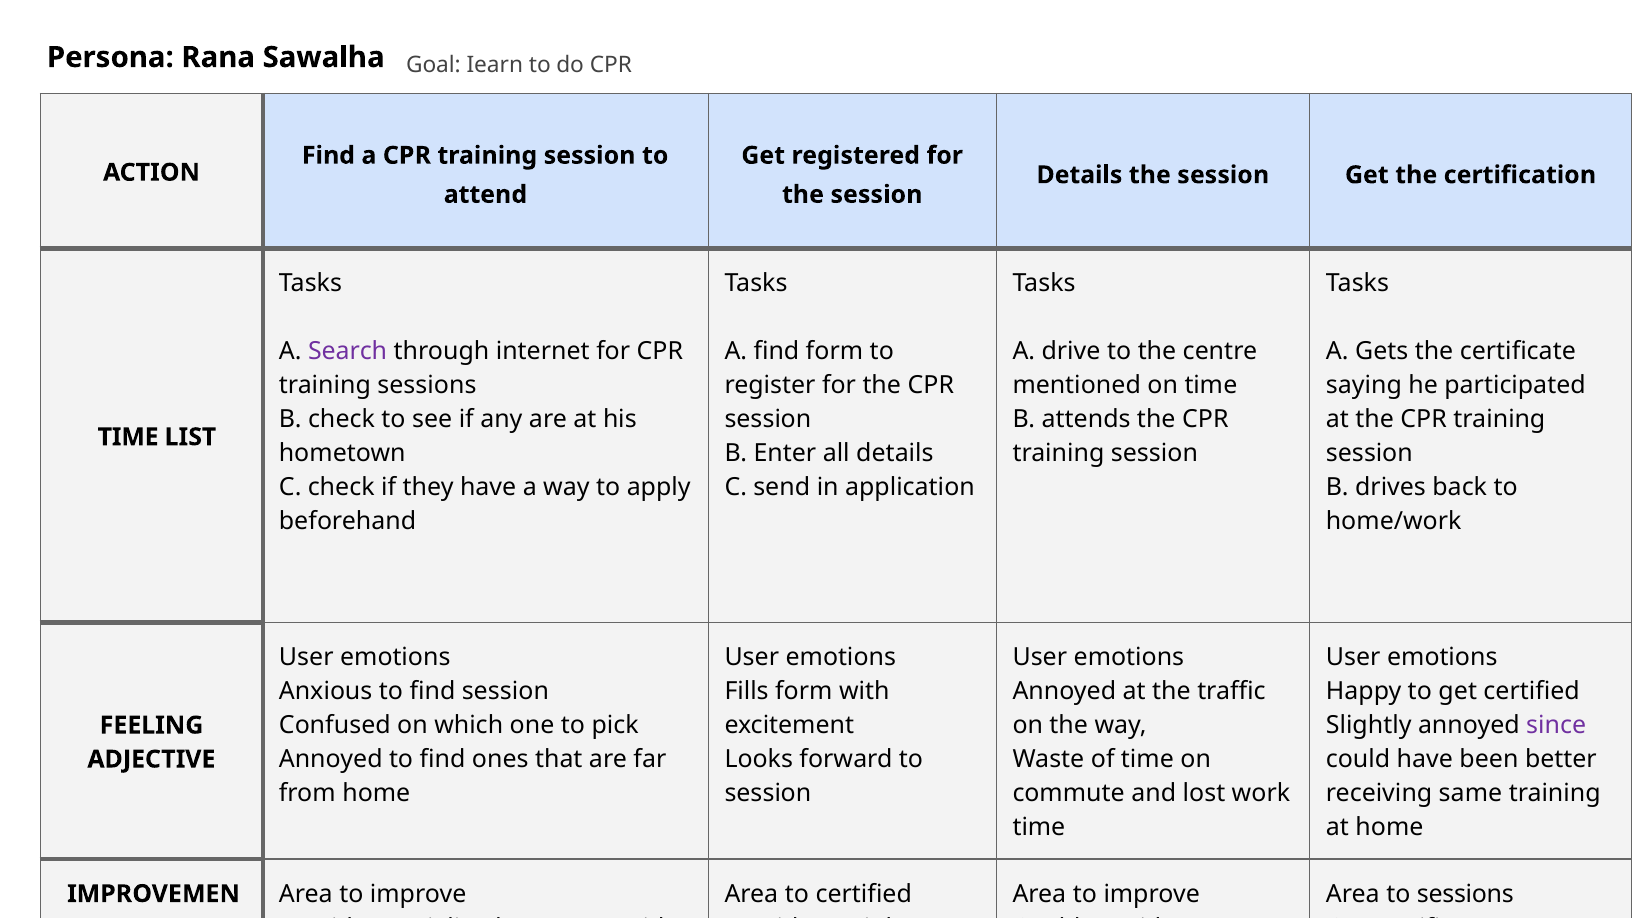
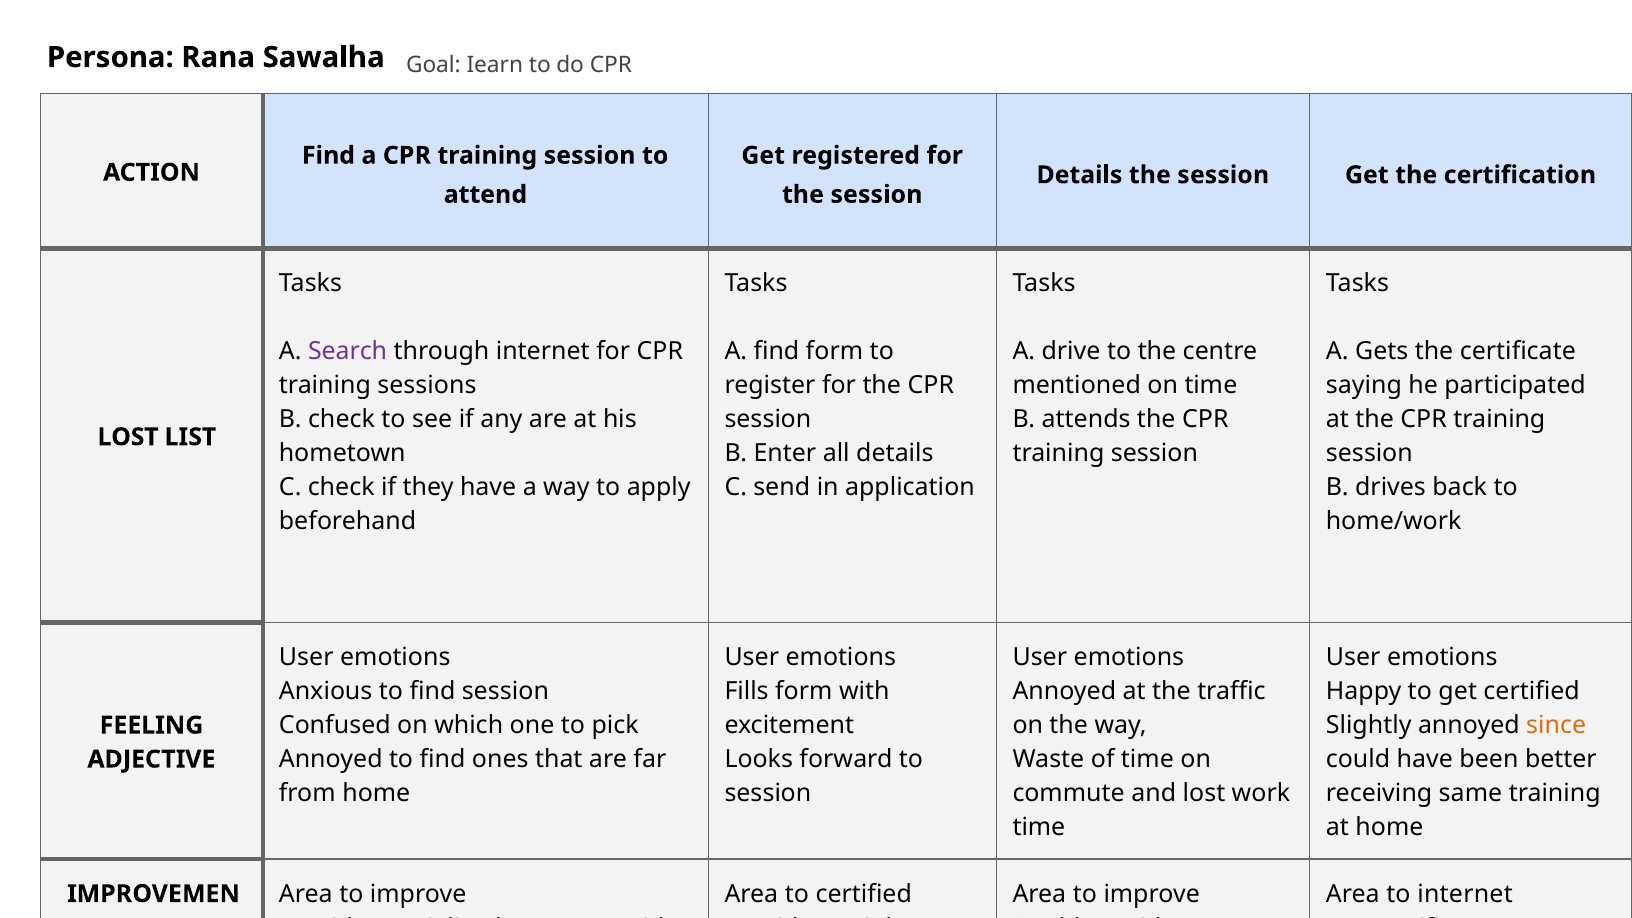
TIME at (128, 437): TIME -> LOST
since colour: purple -> orange
to sessions: sessions -> internet
